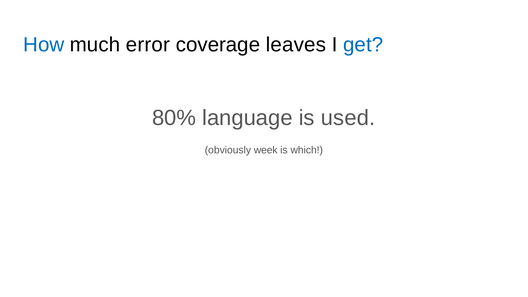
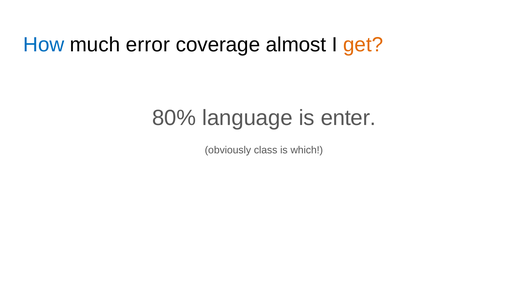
leaves: leaves -> almost
get colour: blue -> orange
used: used -> enter
week: week -> class
